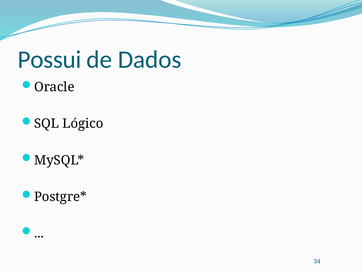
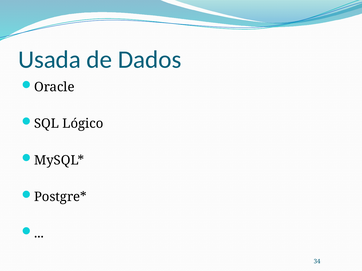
Possui: Possui -> Usada
